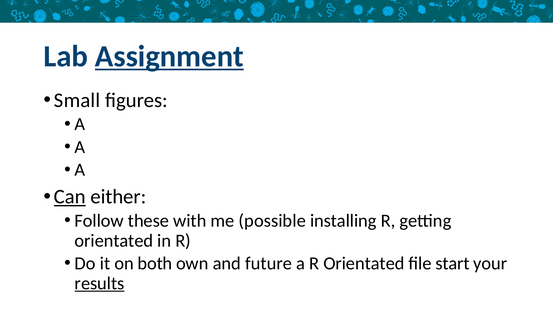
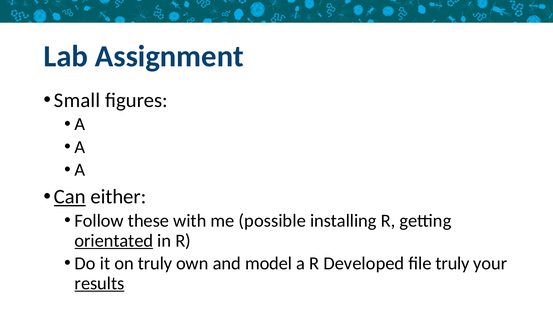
Assignment underline: present -> none
orientated at (114, 241) underline: none -> present
on both: both -> truly
future: future -> model
R Orientated: Orientated -> Developed
file start: start -> truly
